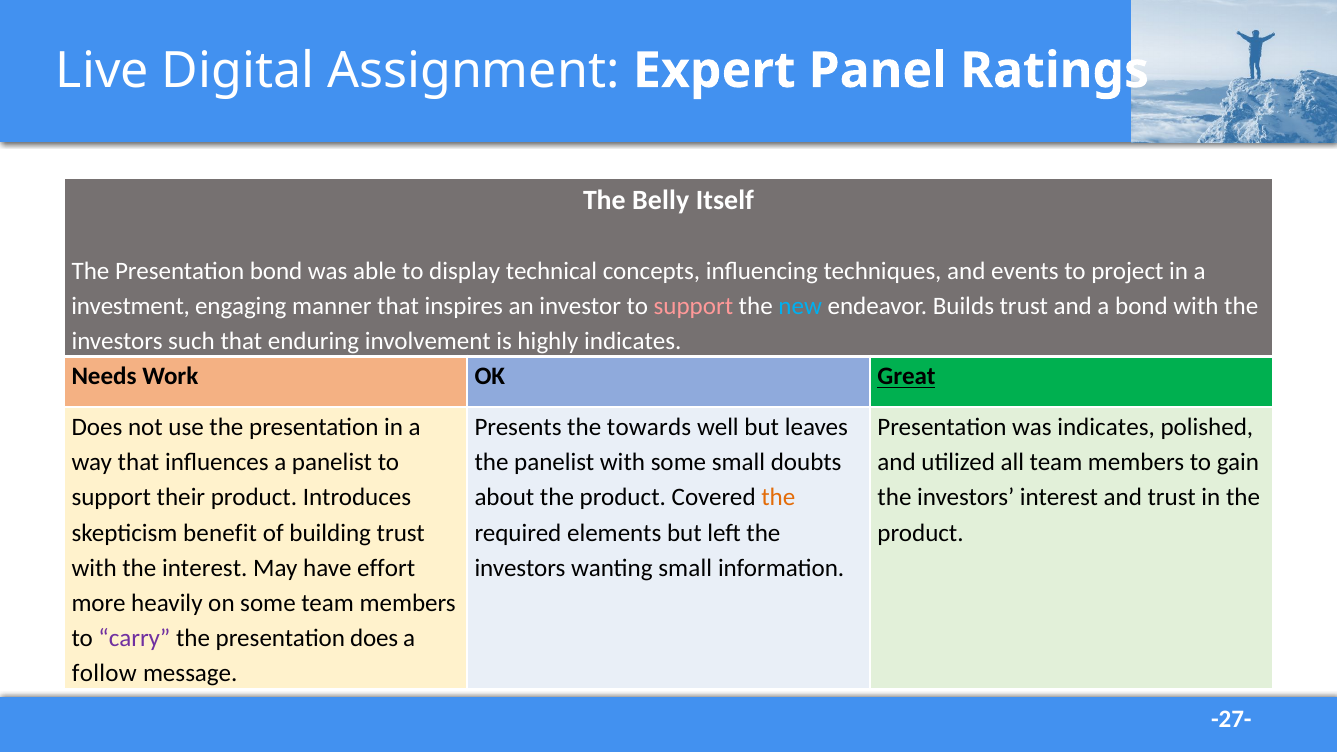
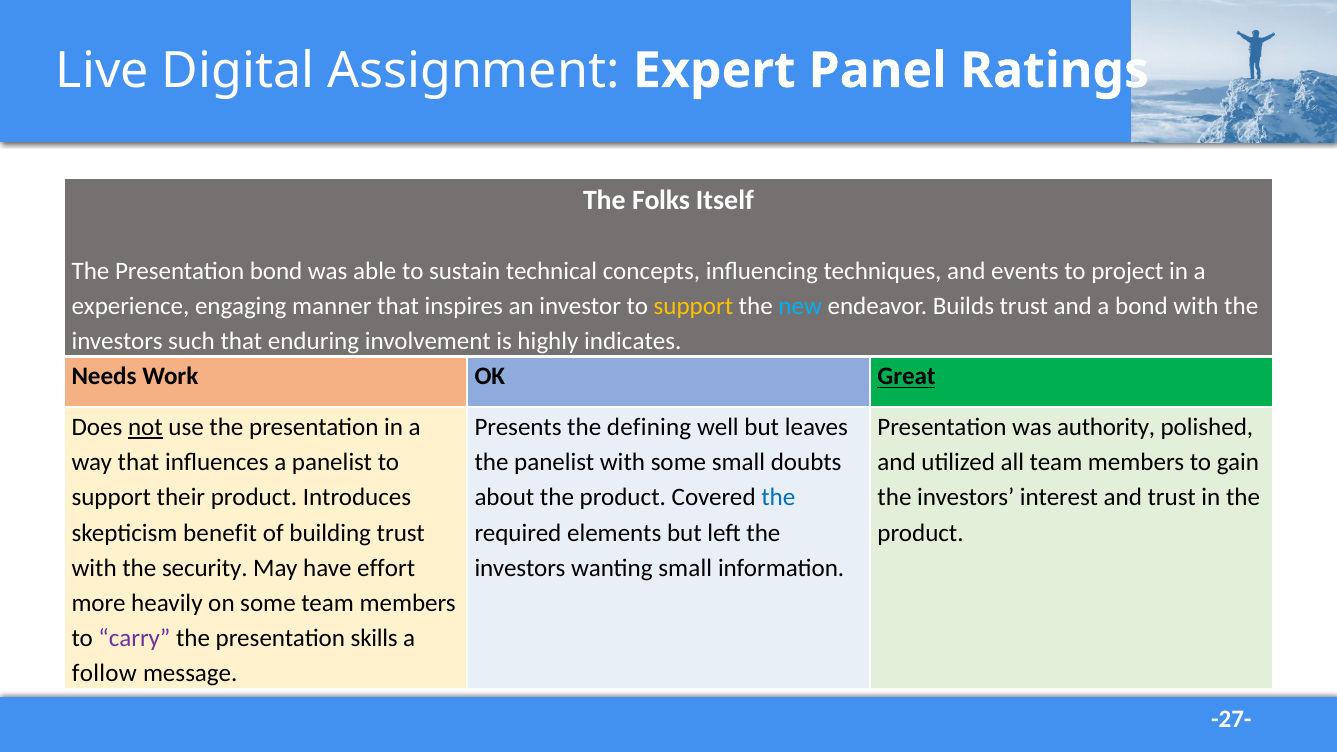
Belly: Belly -> Folks
display: display -> sustain
investment: investment -> experience
support at (693, 306) colour: pink -> yellow
not underline: none -> present
towards: towards -> defining
was indicates: indicates -> authority
the at (778, 498) colour: orange -> blue
the interest: interest -> security
presentation does: does -> skills
